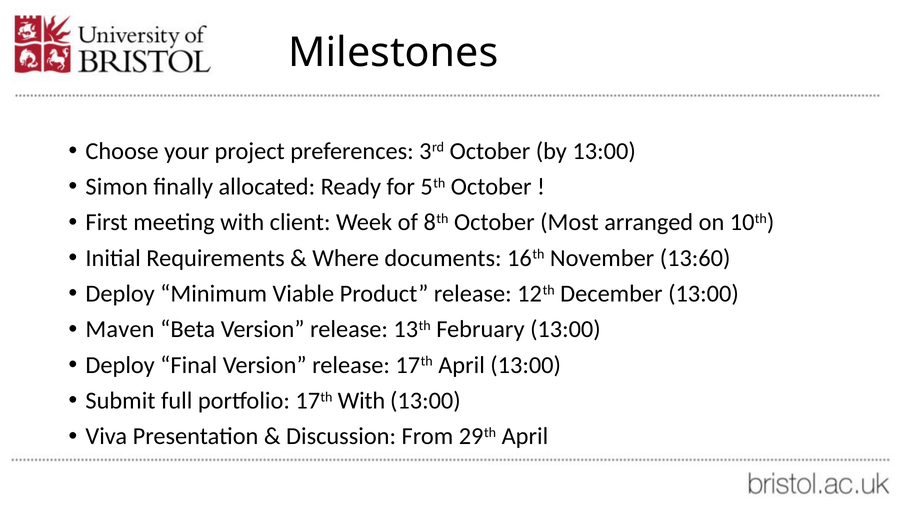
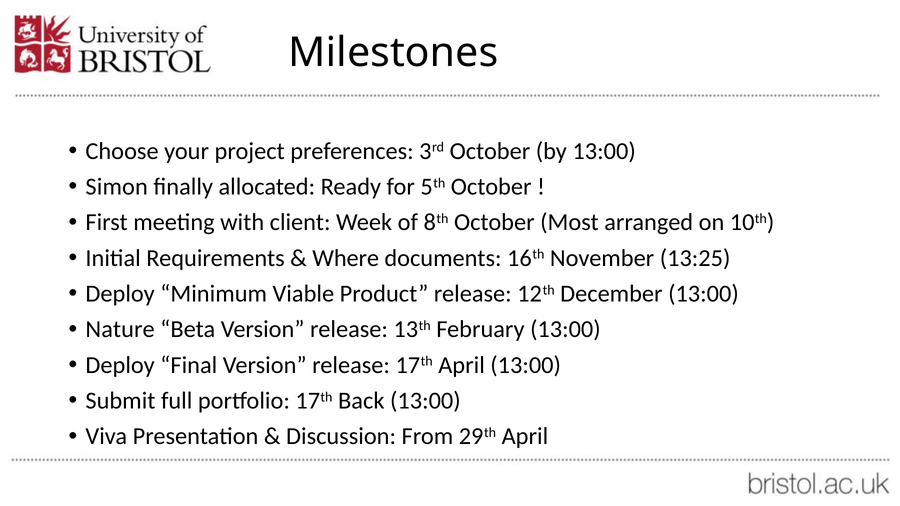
13:60: 13:60 -> 13:25
Maven: Maven -> Nature
17th With: With -> Back
